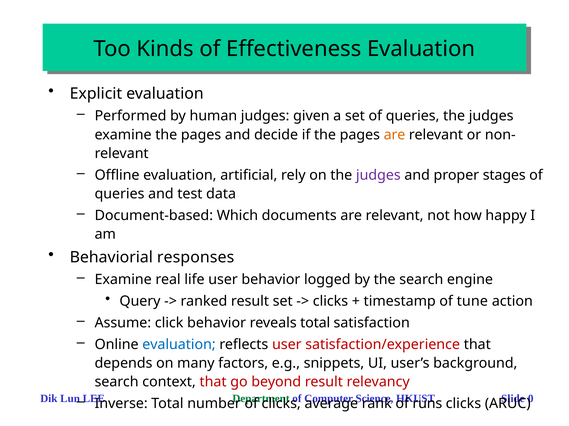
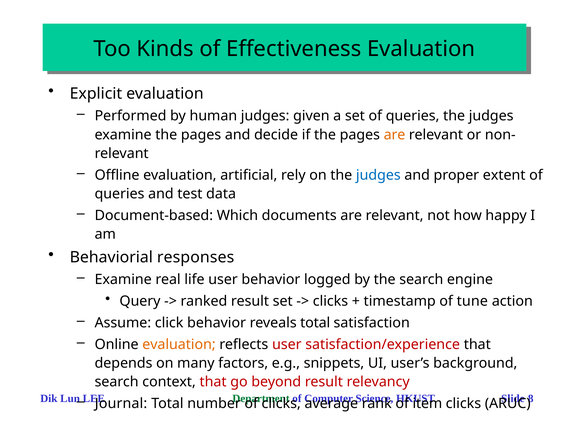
judges at (378, 175) colour: purple -> blue
stages: stages -> extent
evaluation at (179, 345) colour: blue -> orange
0: 0 -> 8
Inverse: Inverse -> Journal
runs: runs -> item
